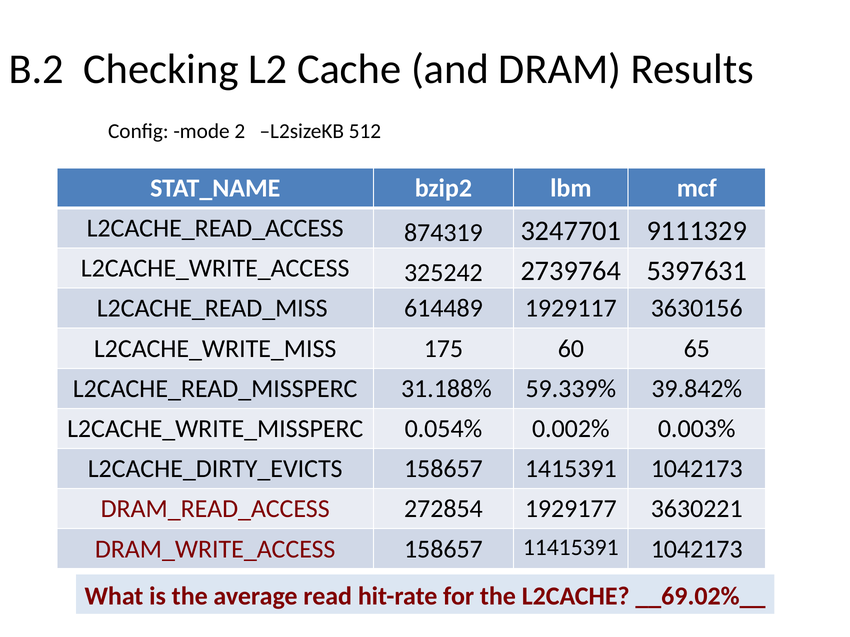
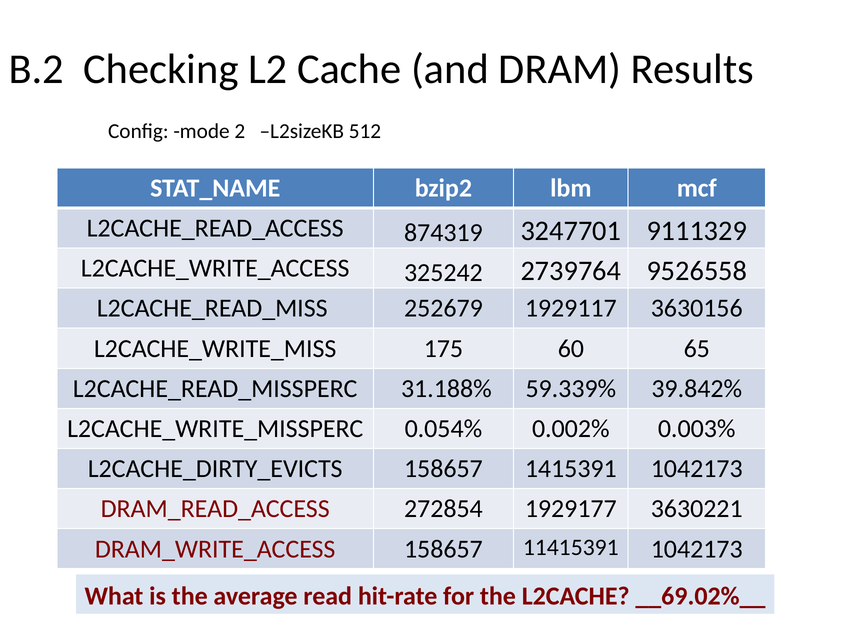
5397631: 5397631 -> 9526558
614489: 614489 -> 252679
